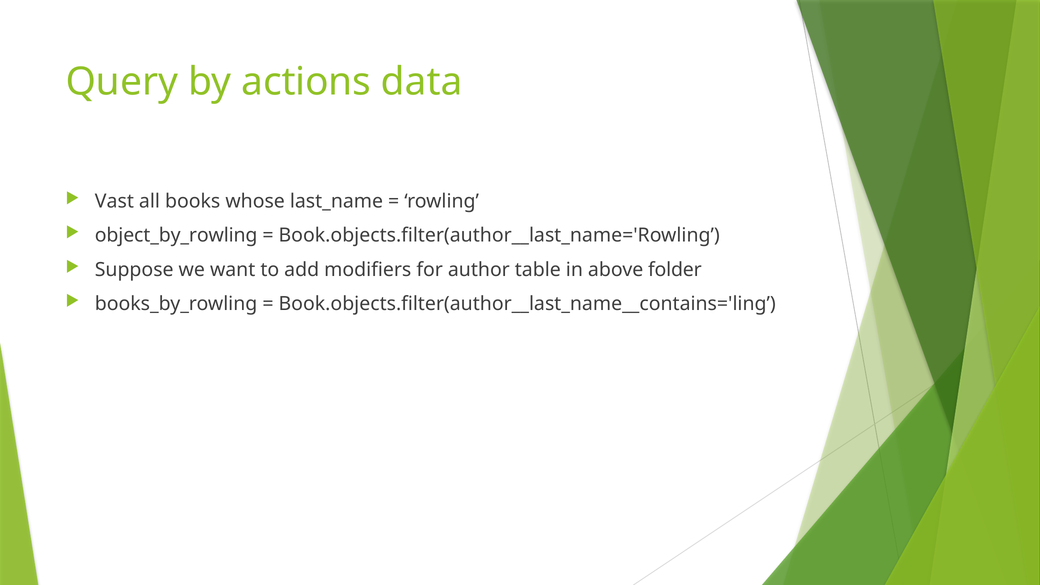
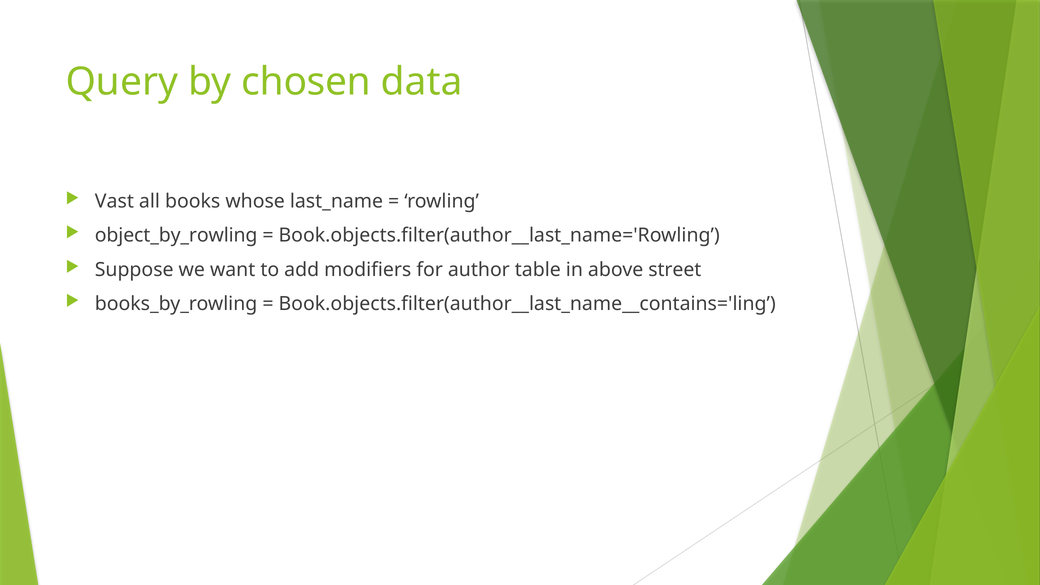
actions: actions -> chosen
folder: folder -> street
